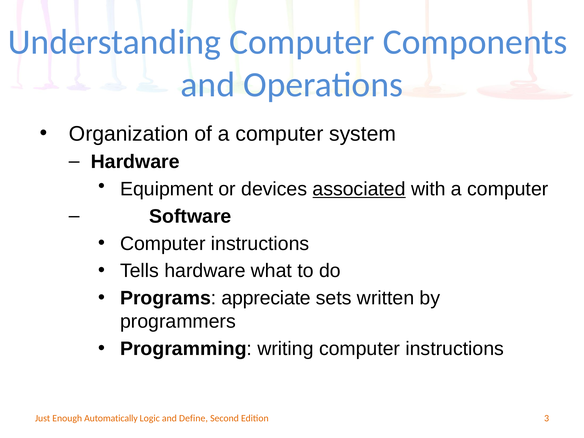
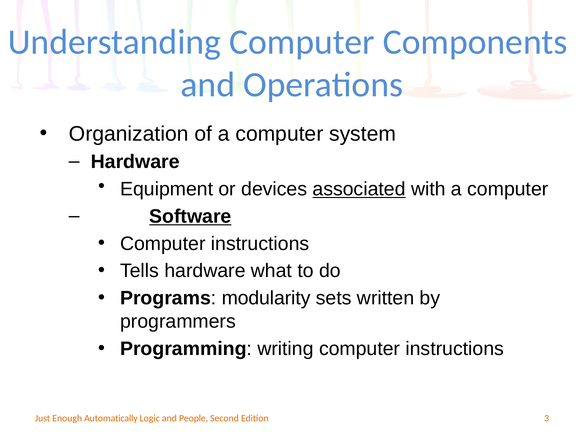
Software underline: none -> present
appreciate: appreciate -> modularity
Define: Define -> People
